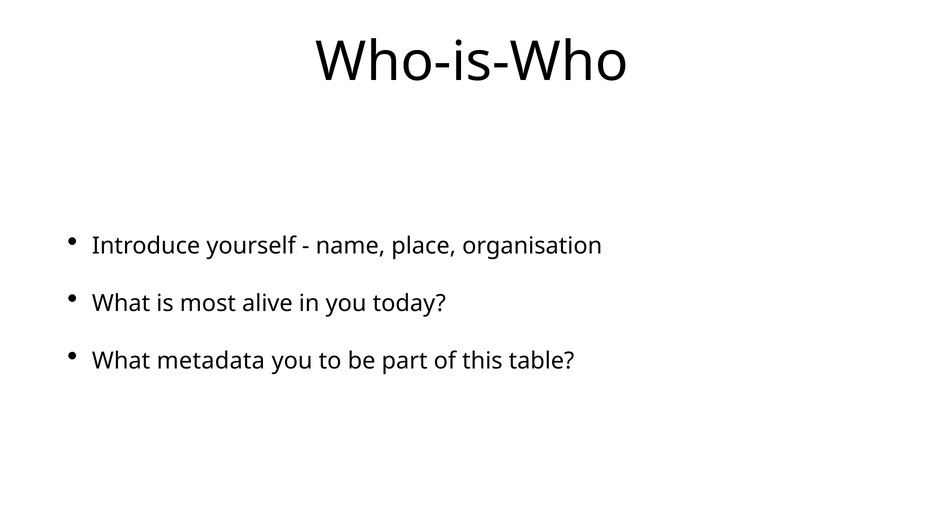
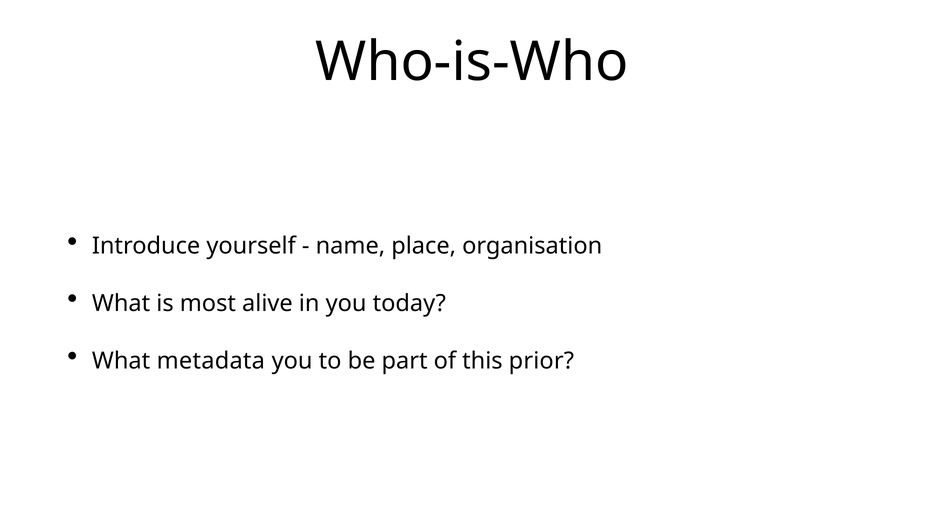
table: table -> prior
